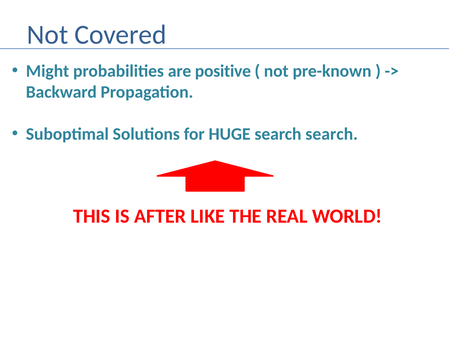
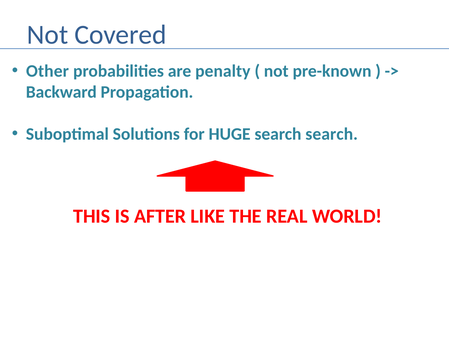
Might: Might -> Other
positive: positive -> penalty
